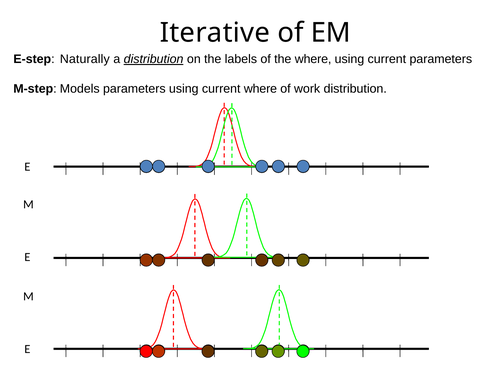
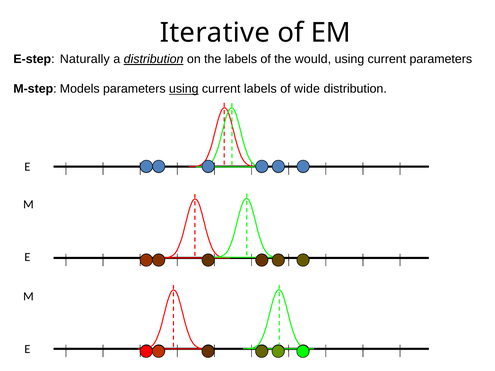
the where: where -> would
using at (184, 89) underline: none -> present
current where: where -> labels
work: work -> wide
